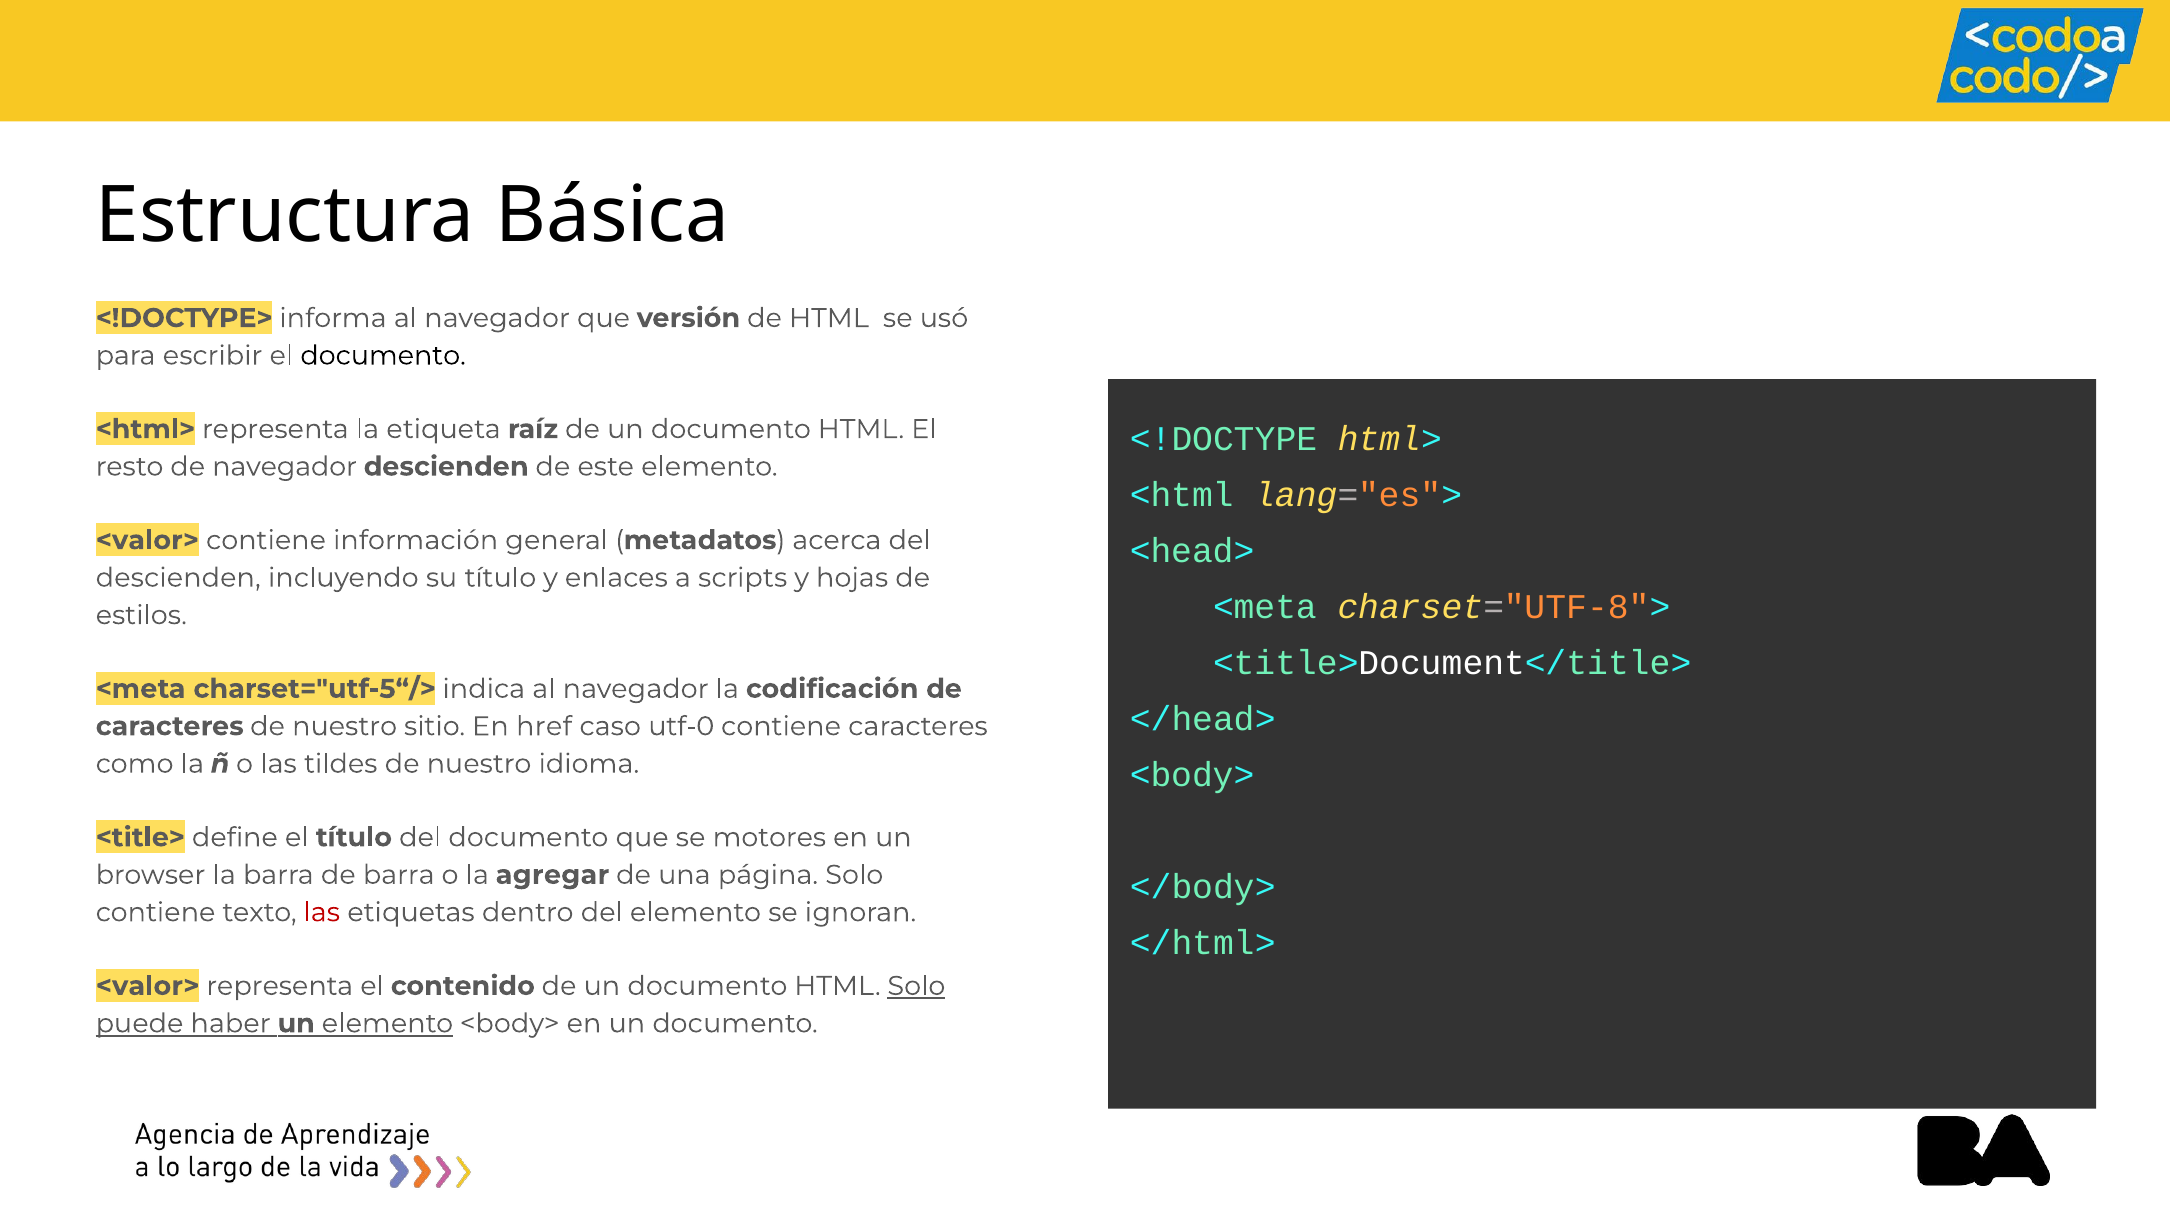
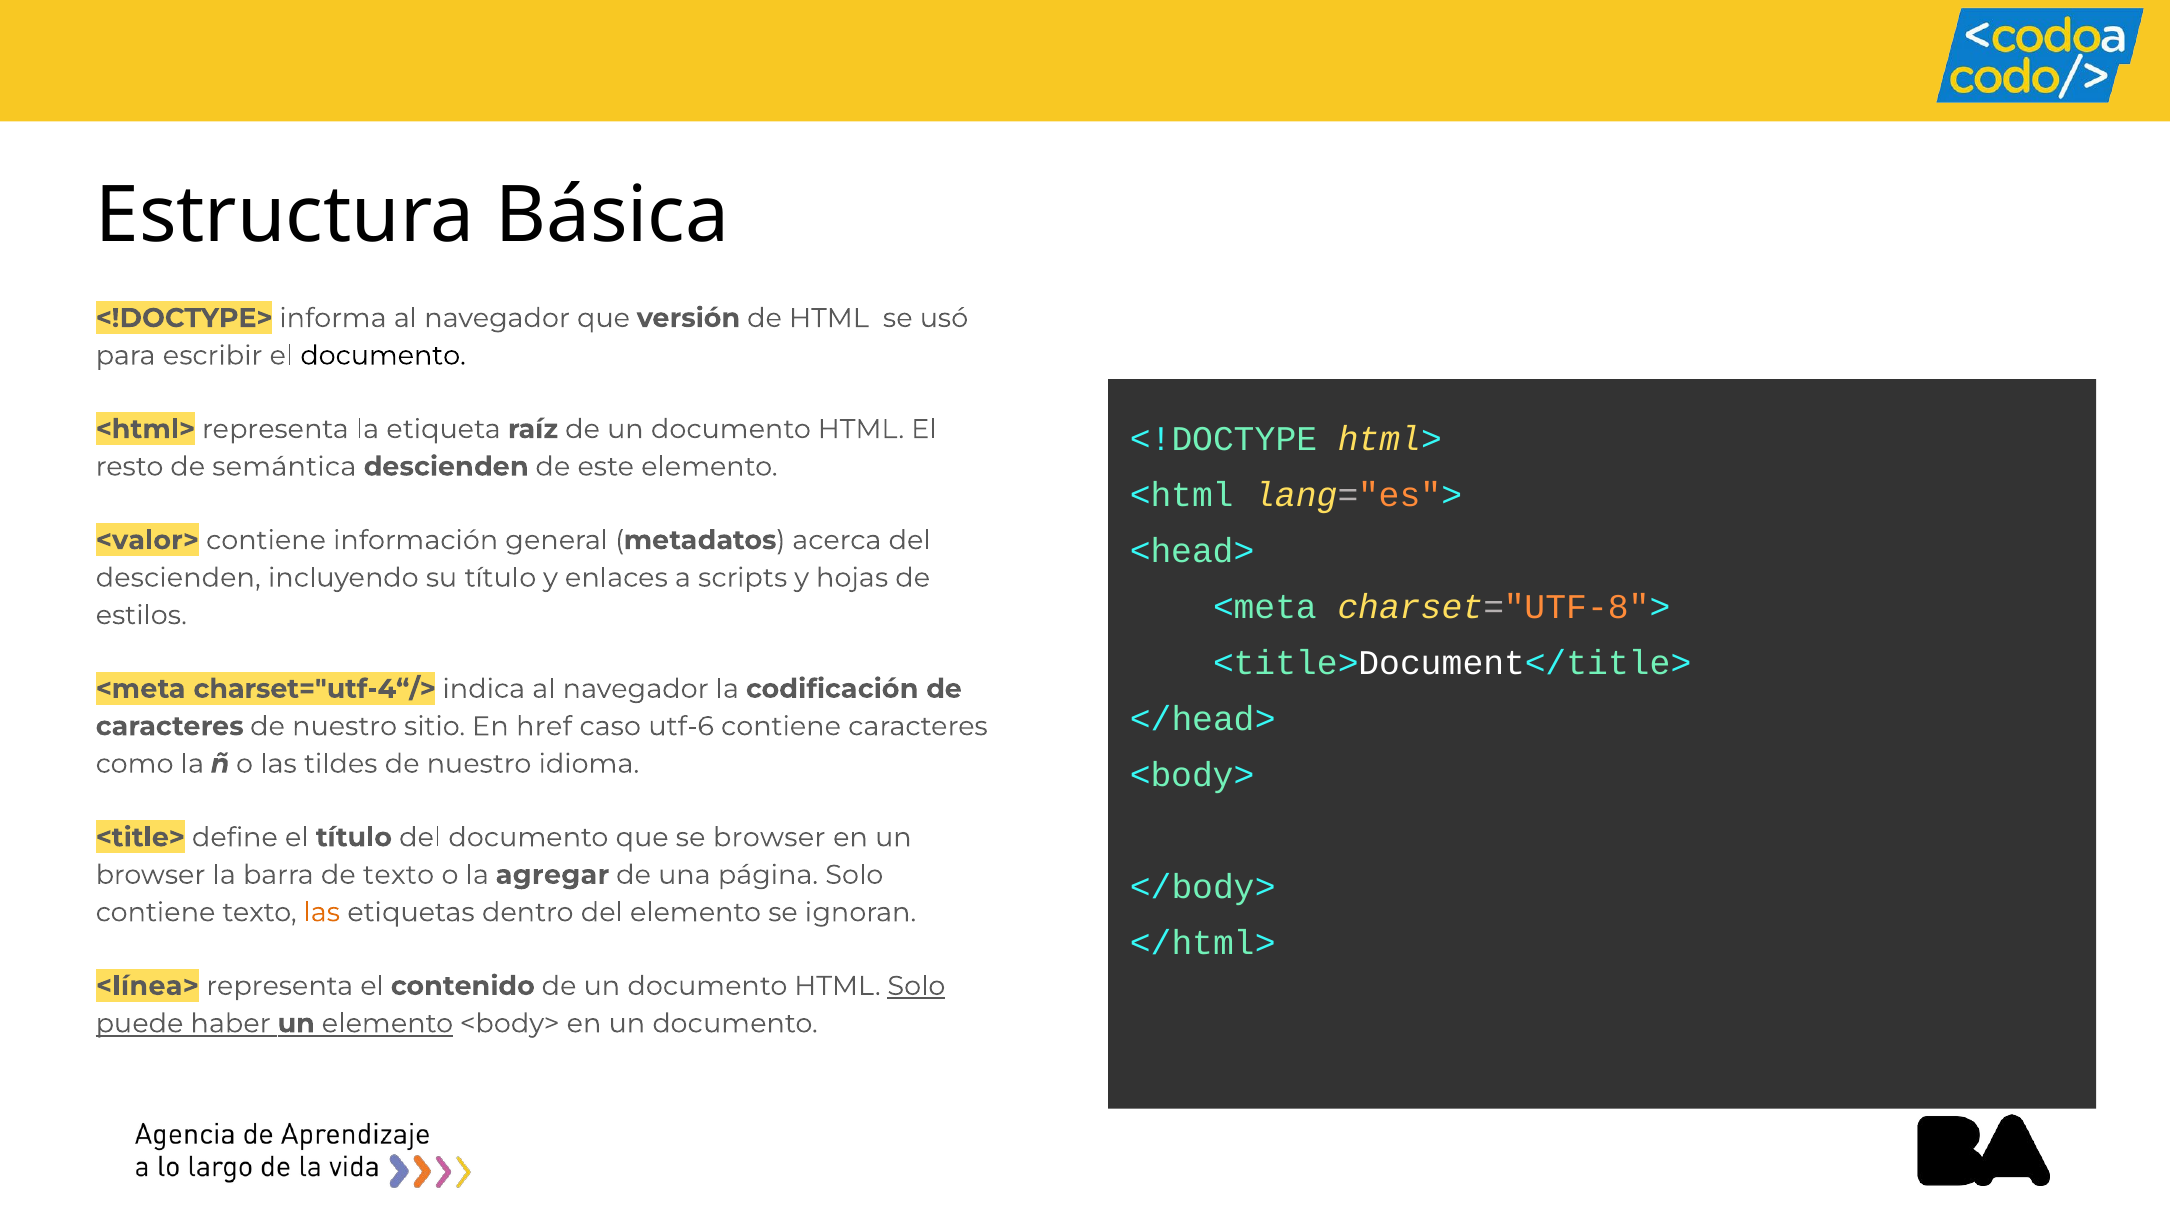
de navegador: navegador -> semántica
charset="utf-5“/>: charset="utf-5“/> -> charset="utf-4“/>
utf-0: utf-0 -> utf-6
se motores: motores -> browser
de barra: barra -> texto
las at (322, 913) colour: red -> orange
<valor> at (148, 987): <valor> -> <línea>
